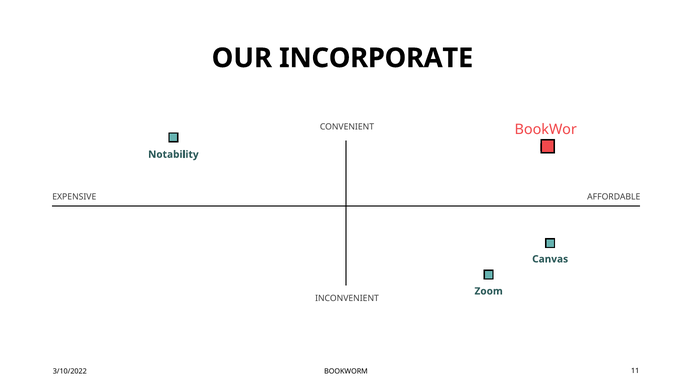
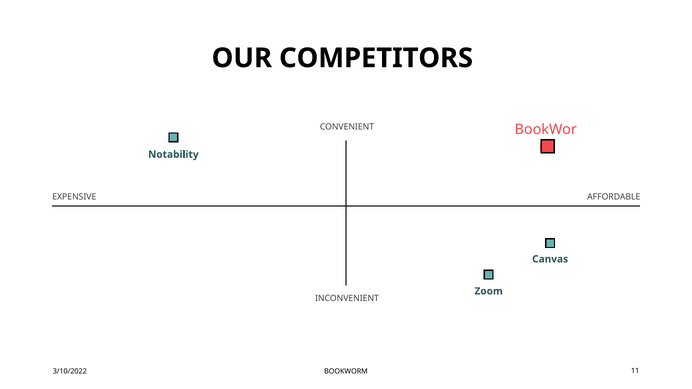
INCORPORATE: INCORPORATE -> COMPETITORS
